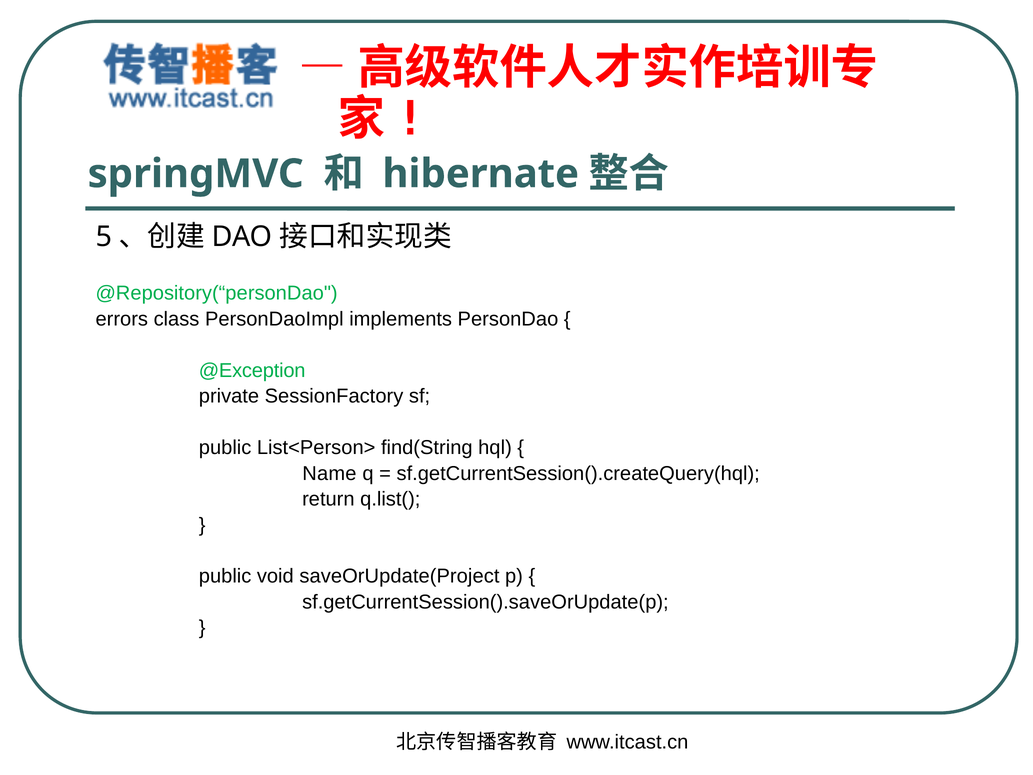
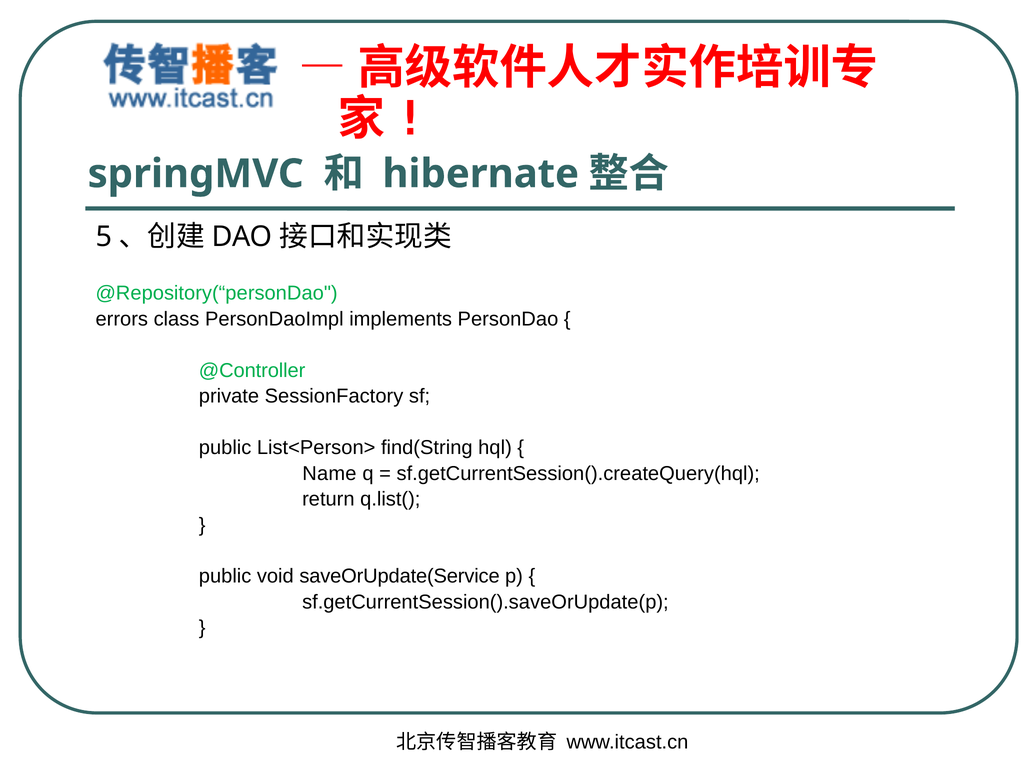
@Exception: @Exception -> @Controller
saveOrUpdate(Project: saveOrUpdate(Project -> saveOrUpdate(Service
